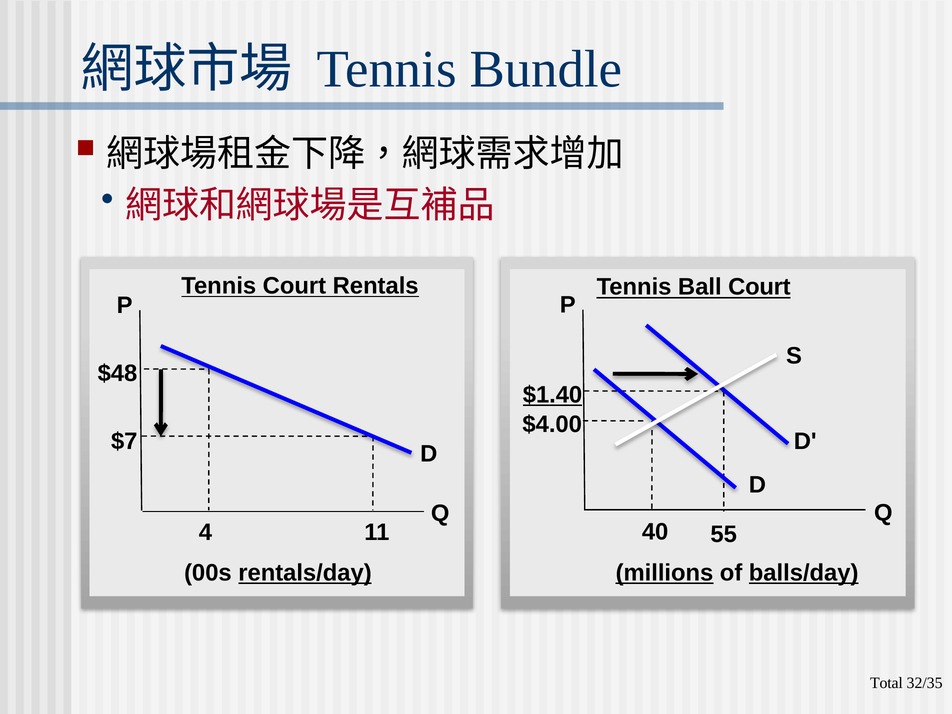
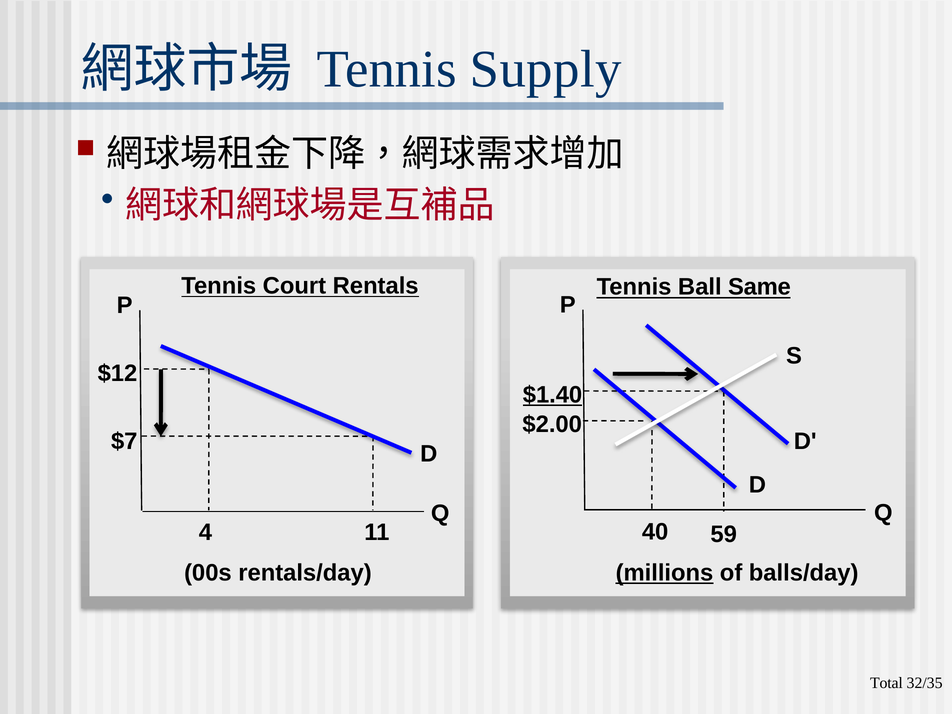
Bundle: Bundle -> Supply
Ball Court: Court -> Same
$48: $48 -> $12
$4.00: $4.00 -> $2.00
55: 55 -> 59
rentals/day underline: present -> none
balls/day underline: present -> none
